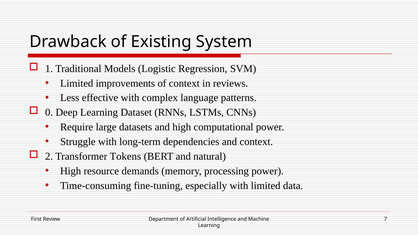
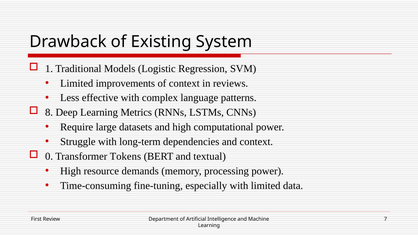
0: 0 -> 8
Dataset: Dataset -> Metrics
2: 2 -> 0
natural: natural -> textual
